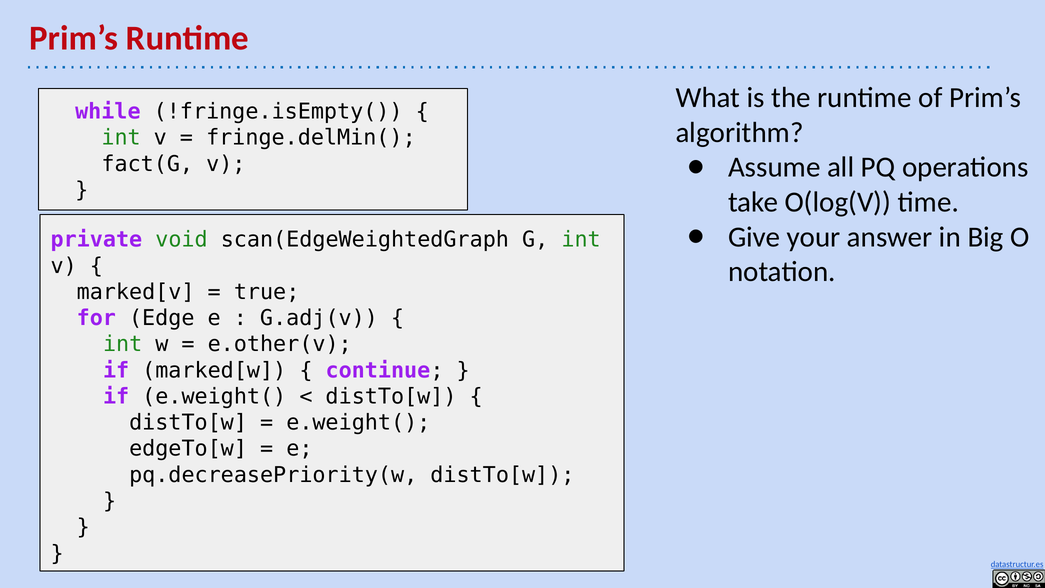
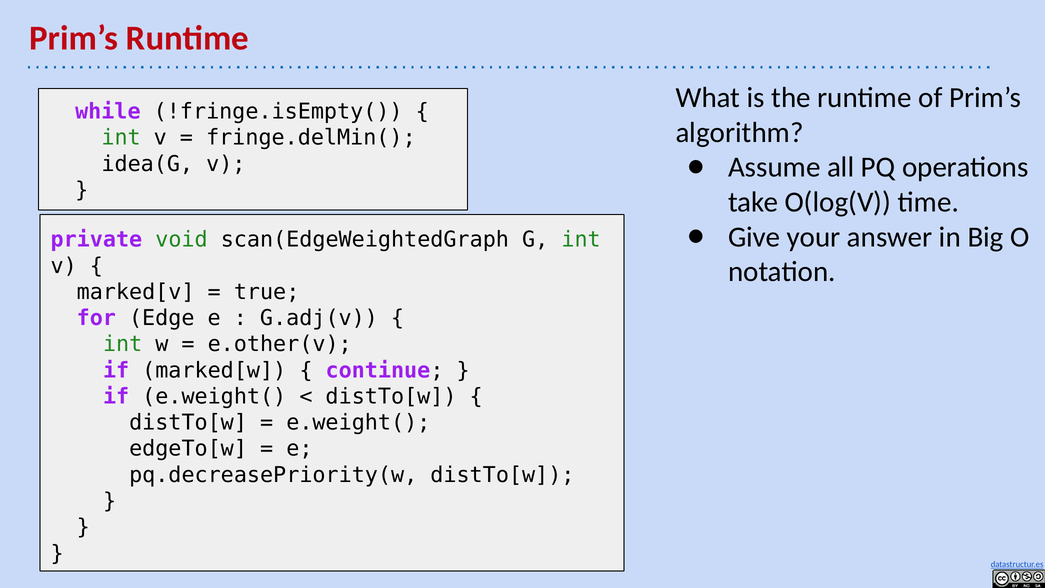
fact(G: fact(G -> idea(G
